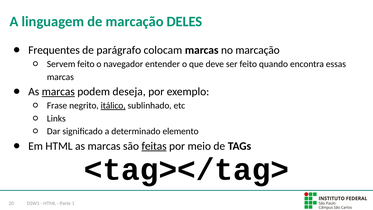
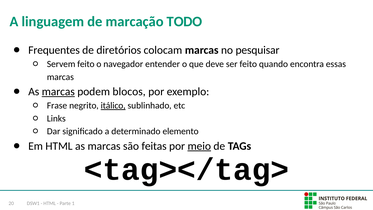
DELES: DELES -> TODO
parágrafo: parágrafo -> diretórios
no marcação: marcação -> pesquisar
deseja: deseja -> blocos
feitas underline: present -> none
meio underline: none -> present
